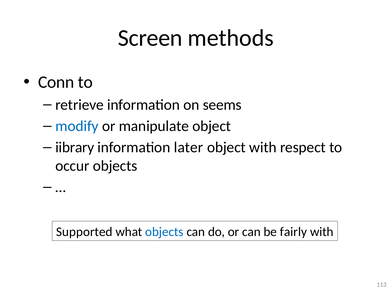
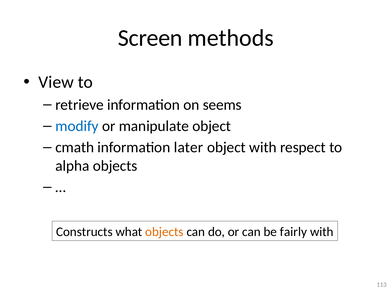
Conn: Conn -> View
iibrary: iibrary -> cmath
occur: occur -> alpha
Supported: Supported -> Constructs
objects at (164, 232) colour: blue -> orange
